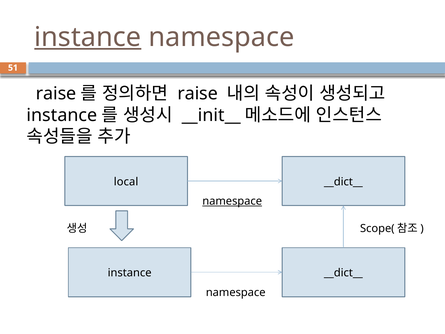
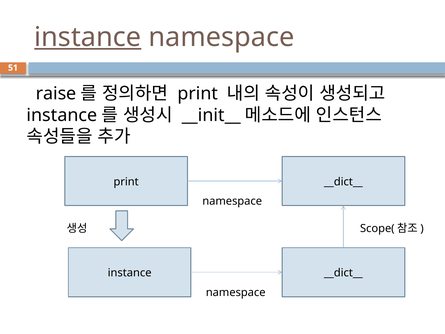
raise at (198, 93): raise -> print
local at (126, 182): local -> print
namespace at (232, 201) underline: present -> none
